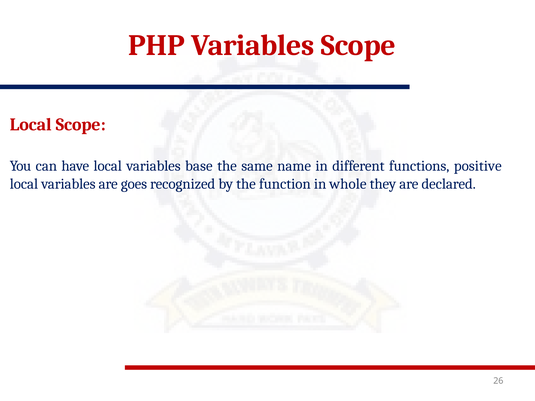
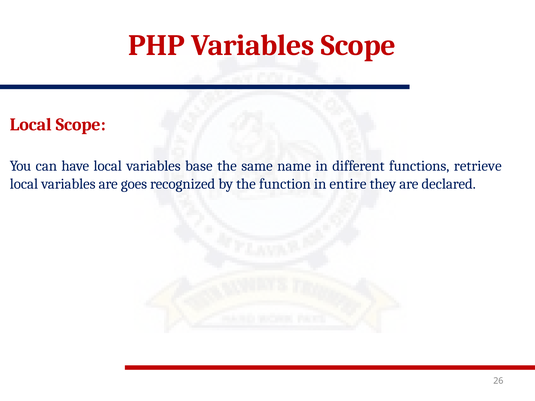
positive: positive -> retrieve
whole: whole -> entire
